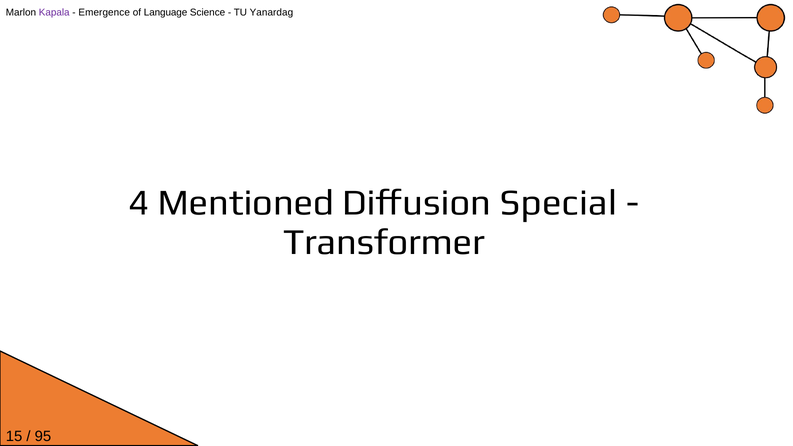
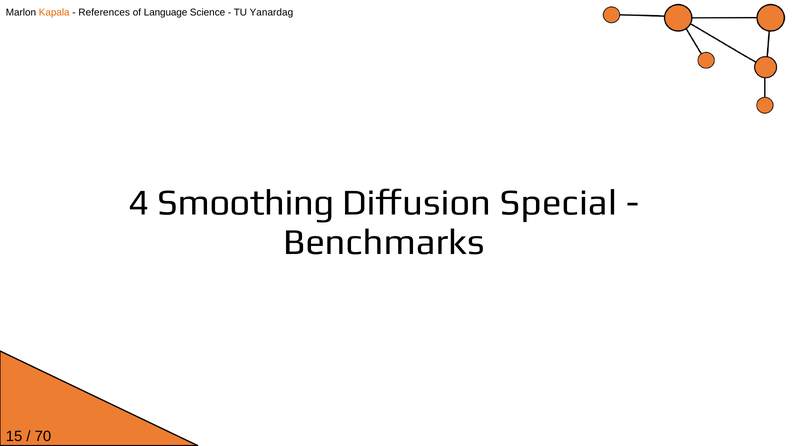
Kapala colour: purple -> orange
Emergence: Emergence -> References
Mentioned: Mentioned -> Smoothing
Transformer: Transformer -> Benchmarks
95: 95 -> 70
